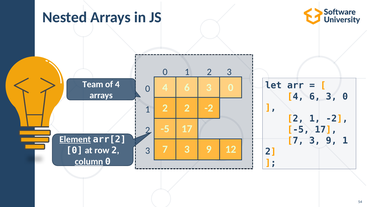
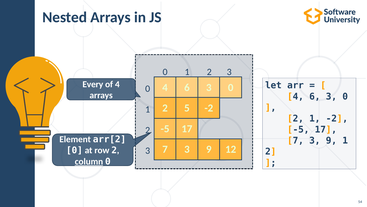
Team: Team -> Every
2 2: 2 -> 5
Element underline: present -> none
